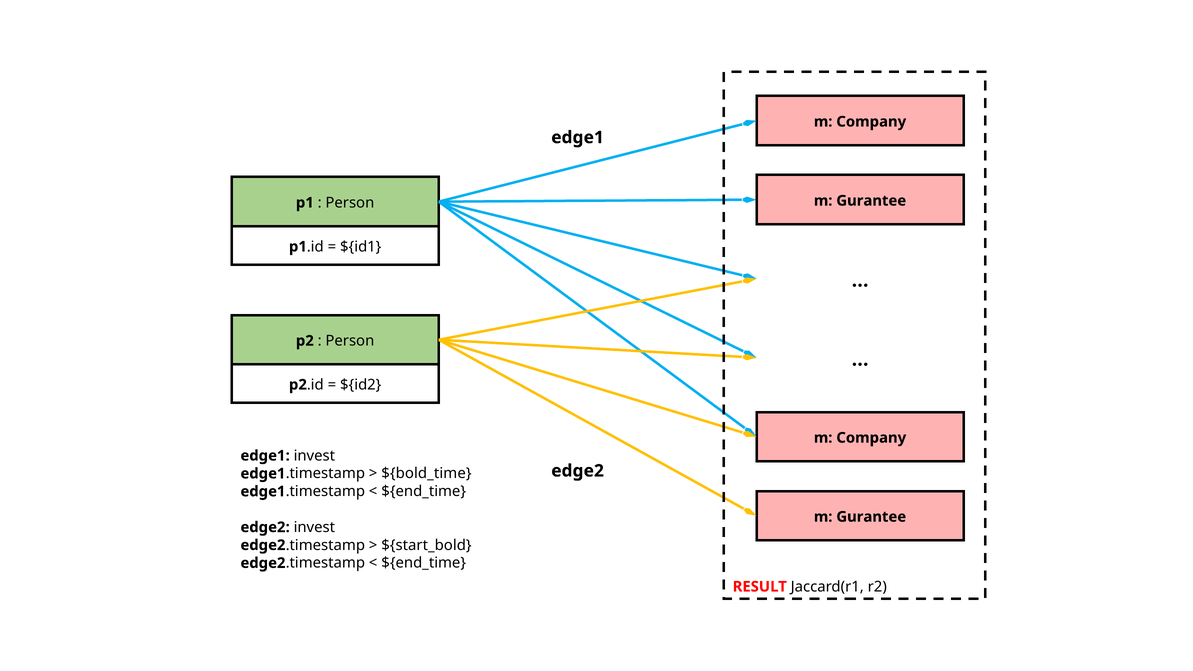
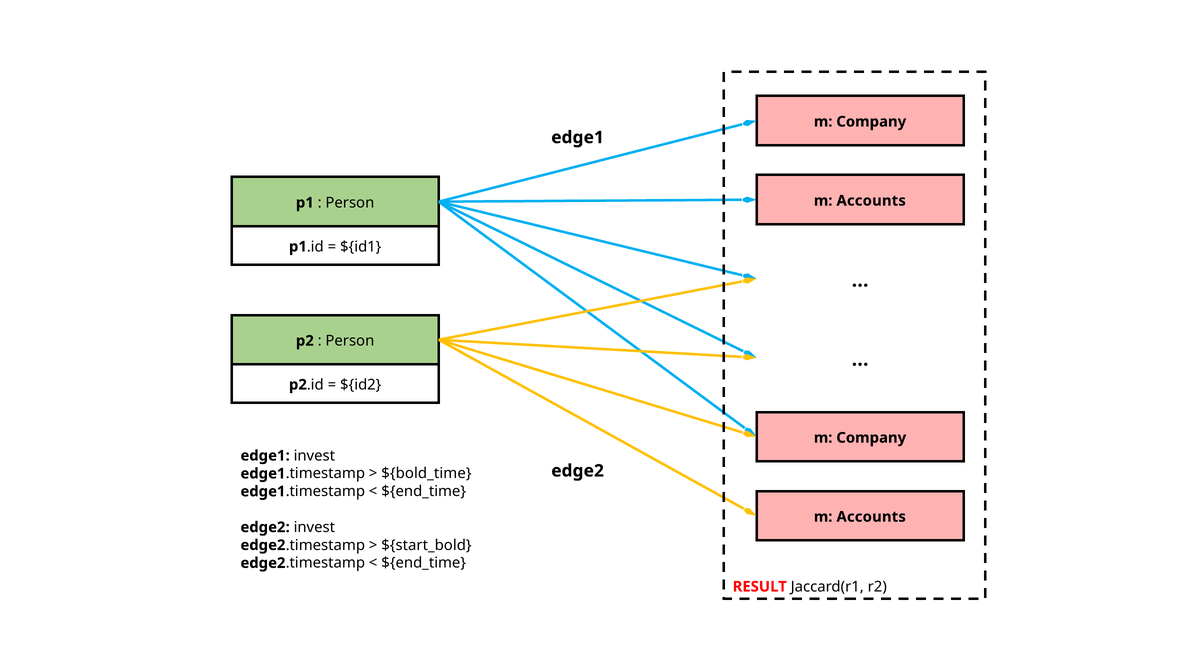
Gurantee at (871, 201): Gurantee -> Accounts
Gurantee at (871, 517): Gurantee -> Accounts
